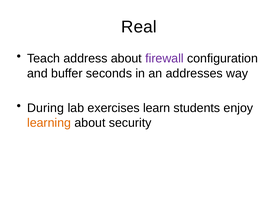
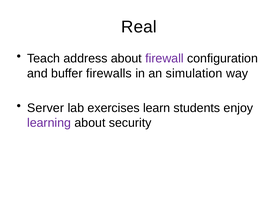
seconds: seconds -> firewalls
addresses: addresses -> simulation
During: During -> Server
learning colour: orange -> purple
